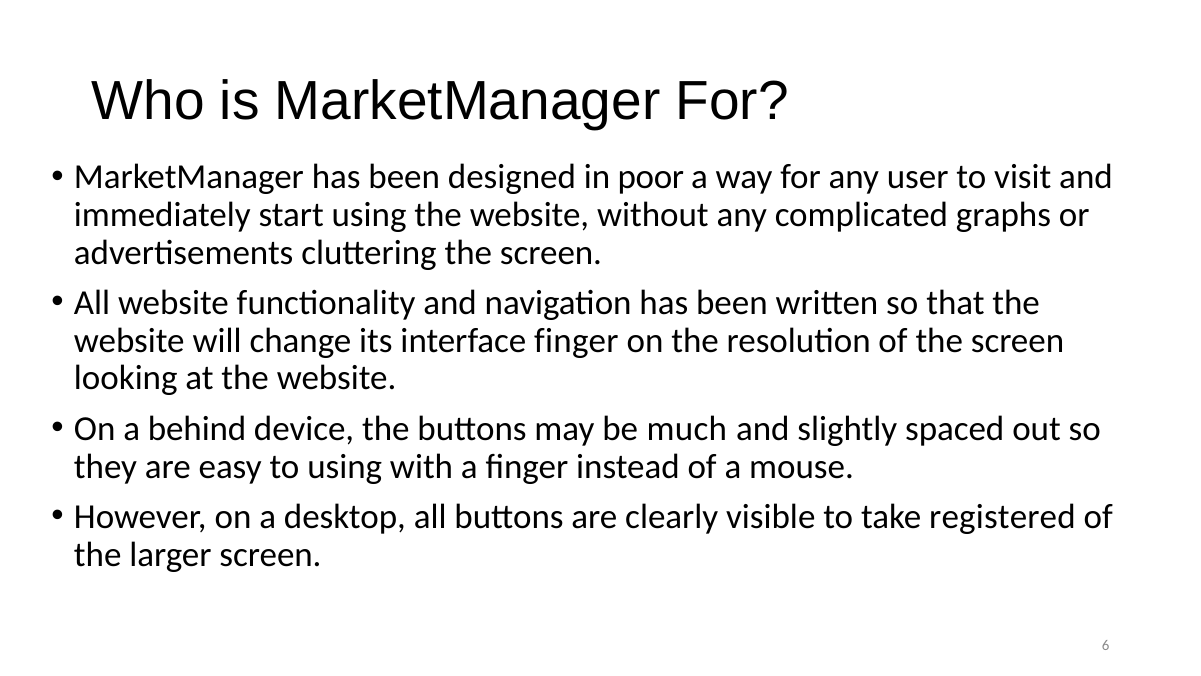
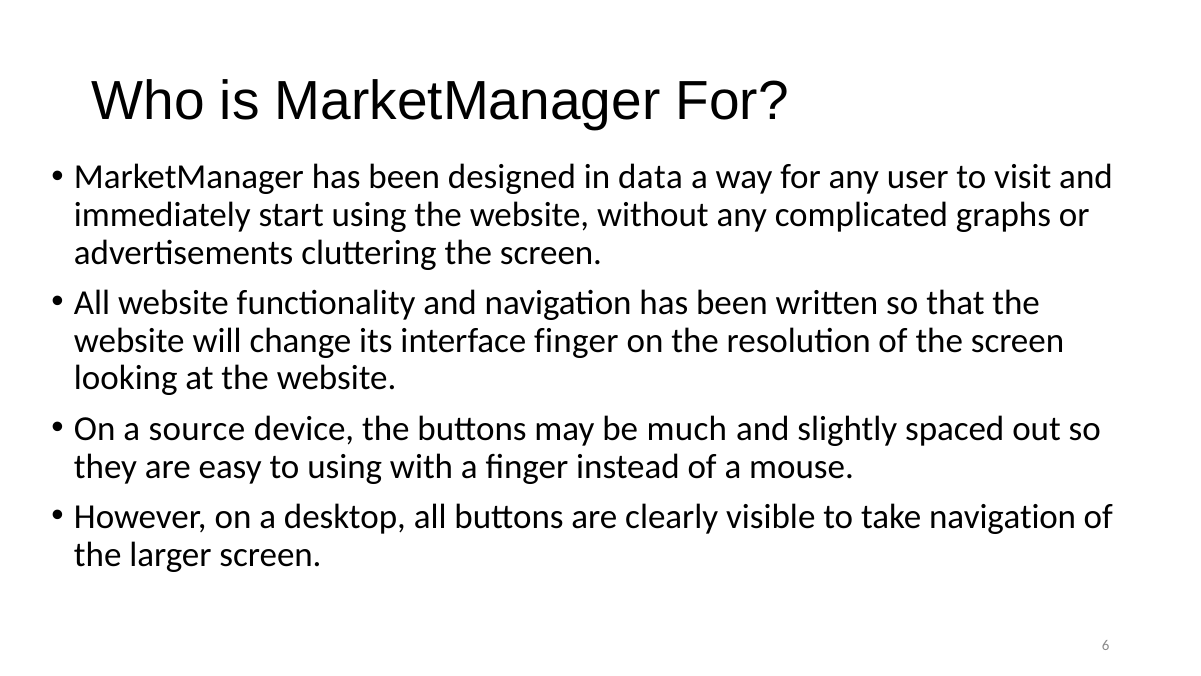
poor: poor -> data
behind: behind -> source
take registered: registered -> navigation
